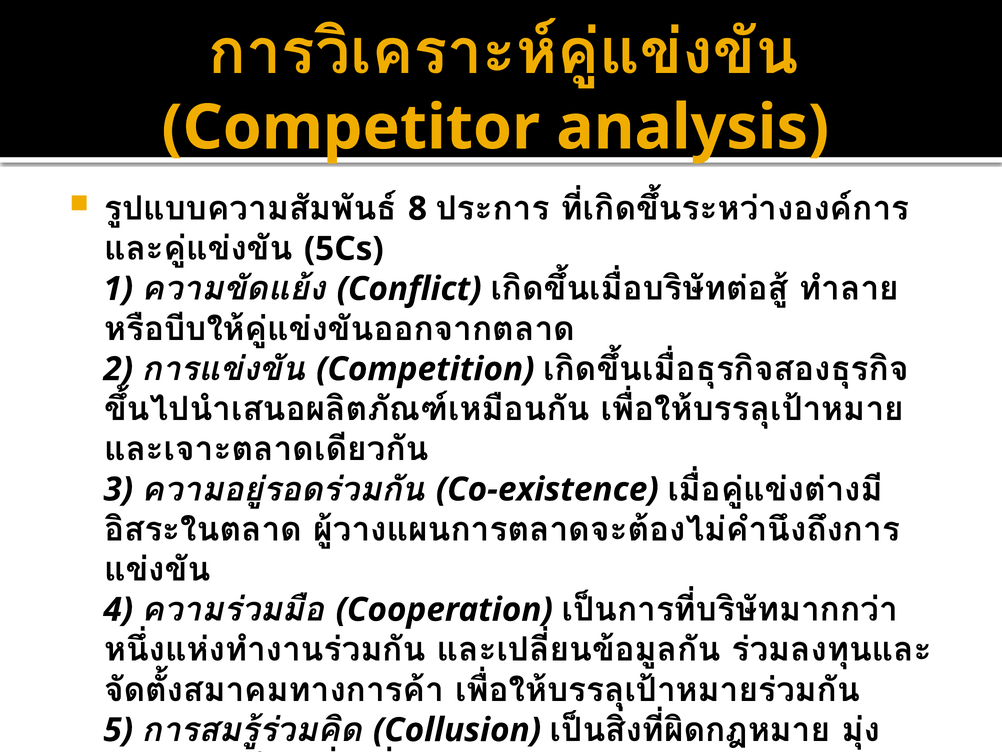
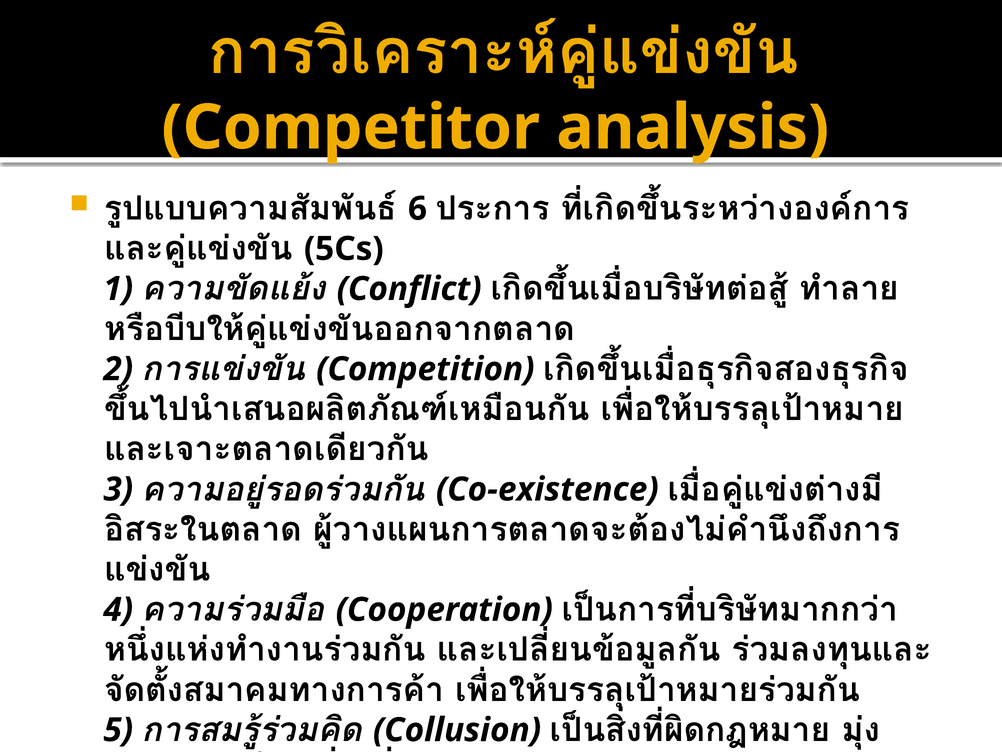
8: 8 -> 6
